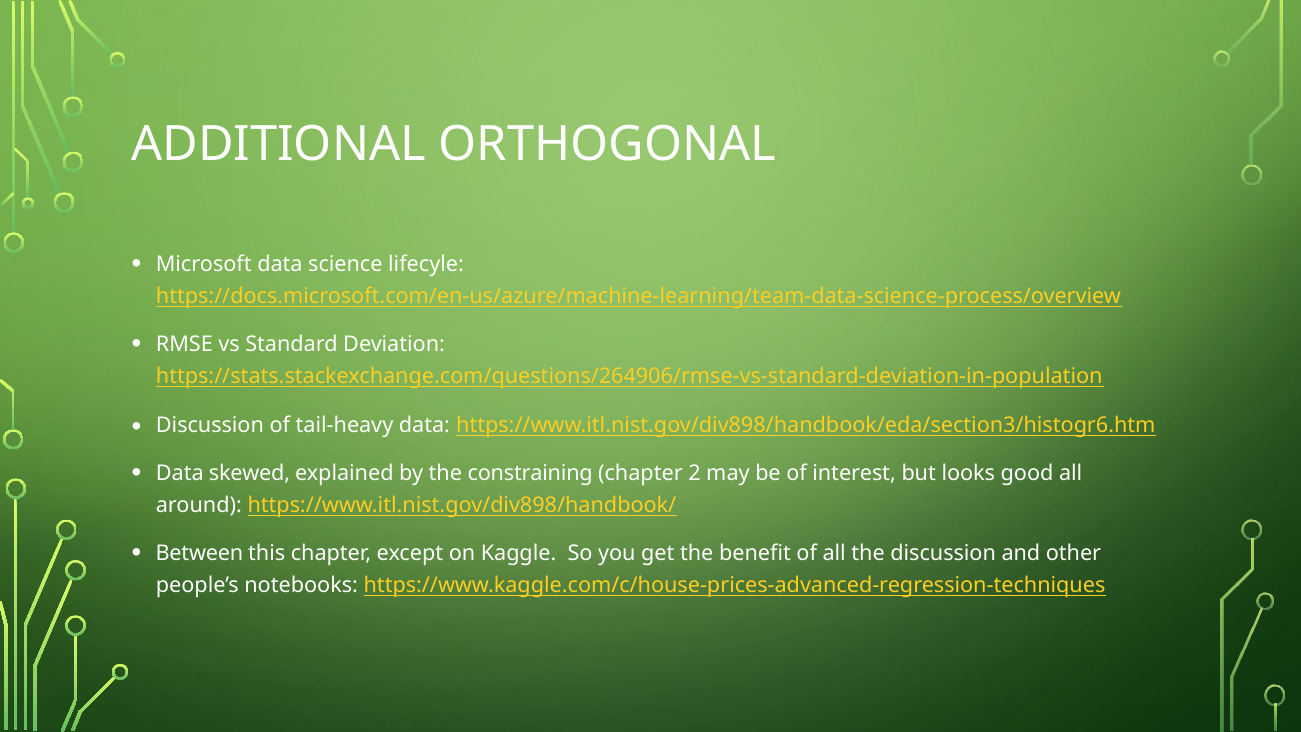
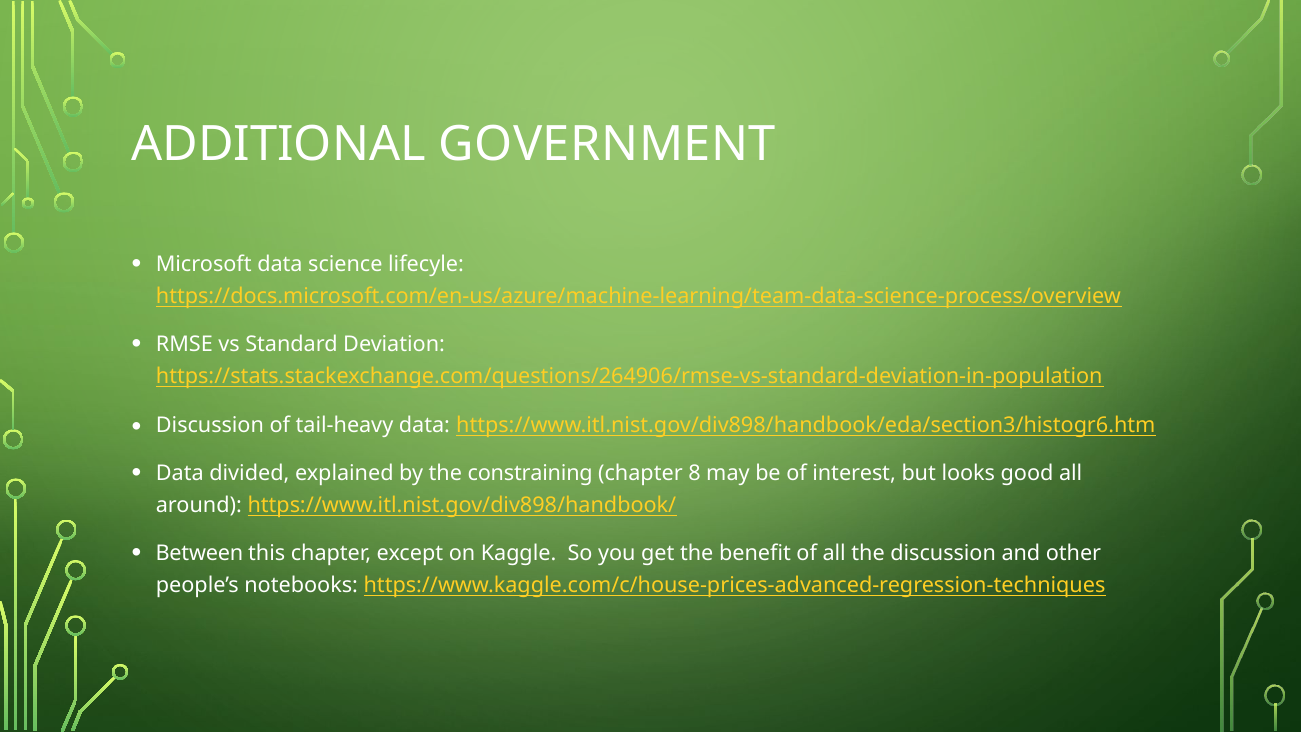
ORTHOGONAL: ORTHOGONAL -> GOVERNMENT
skewed: skewed -> divided
2: 2 -> 8
